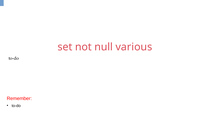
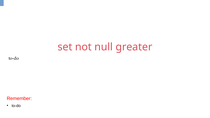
various: various -> greater
